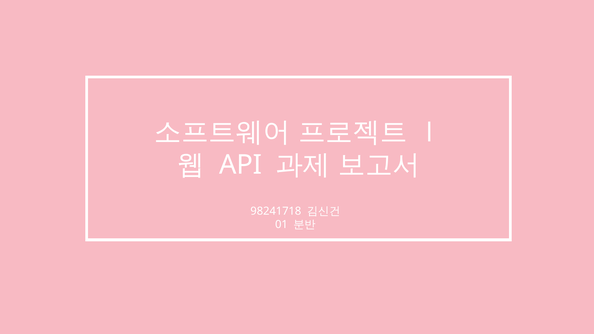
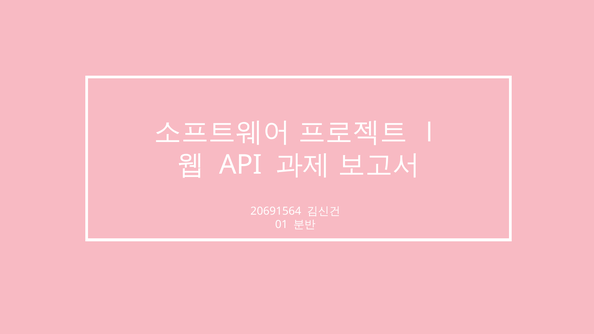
98241718: 98241718 -> 20691564
